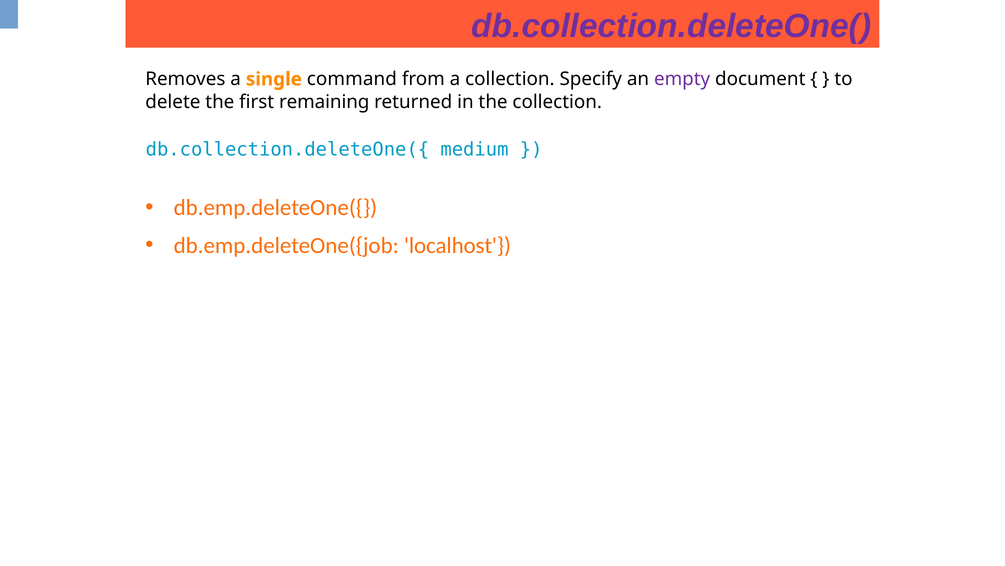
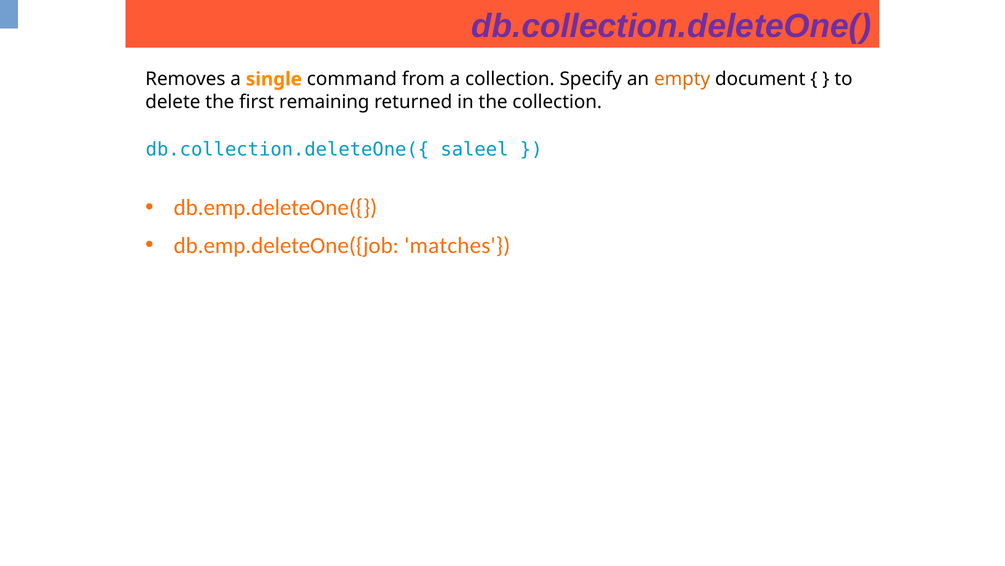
empty colour: purple -> orange
medium: medium -> saleel
localhost: localhost -> matches
